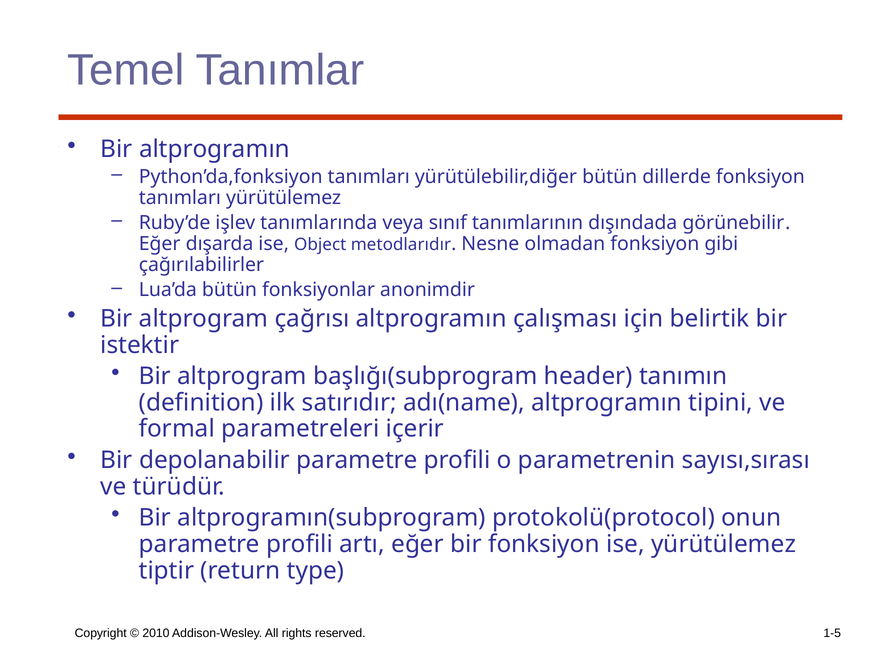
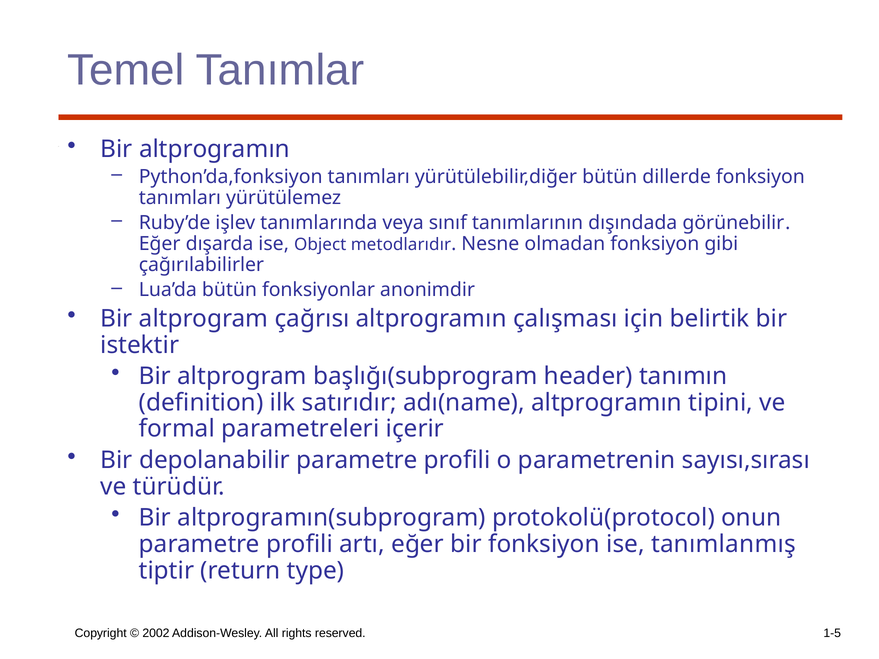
ise yürütülemez: yürütülemez -> tanımlanmış
2010: 2010 -> 2002
